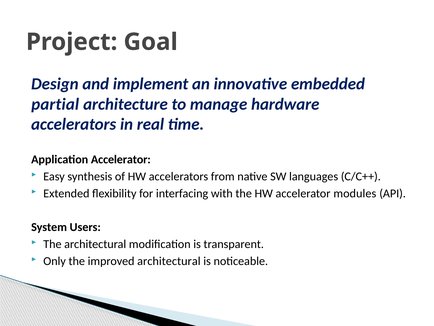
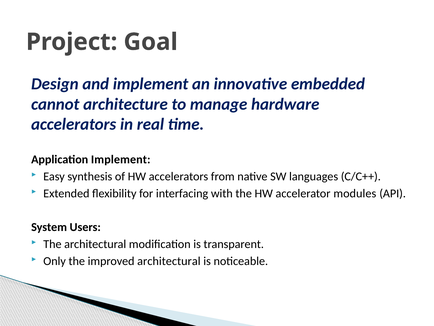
partial: partial -> cannot
Application Accelerator: Accelerator -> Implement
